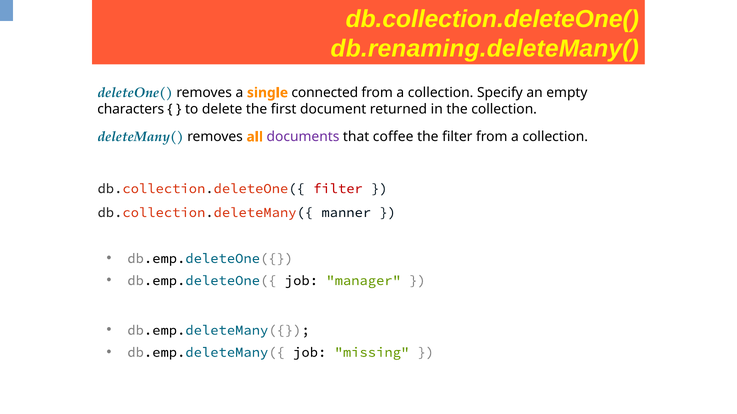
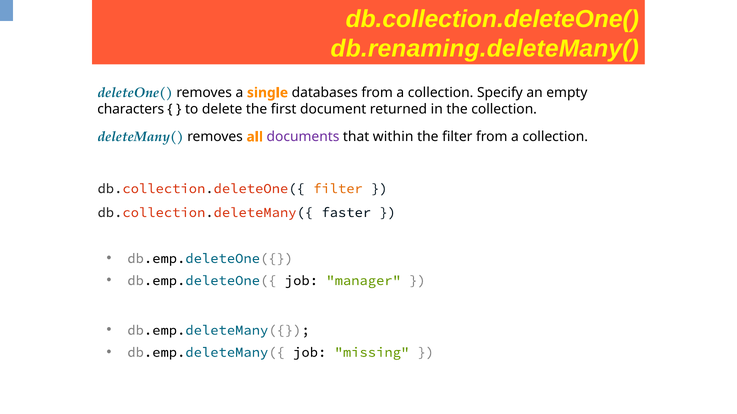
connected: connected -> databases
coffee: coffee -> within
filter at (338, 189) colour: red -> orange
manner: manner -> faster
